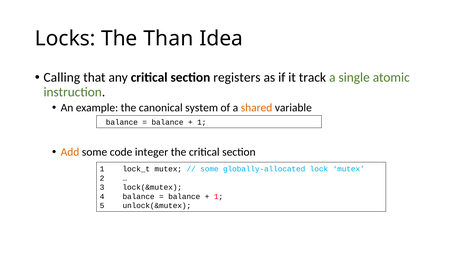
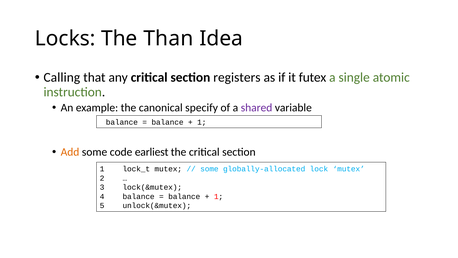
track: track -> futex
system: system -> specify
shared colour: orange -> purple
integer: integer -> earliest
